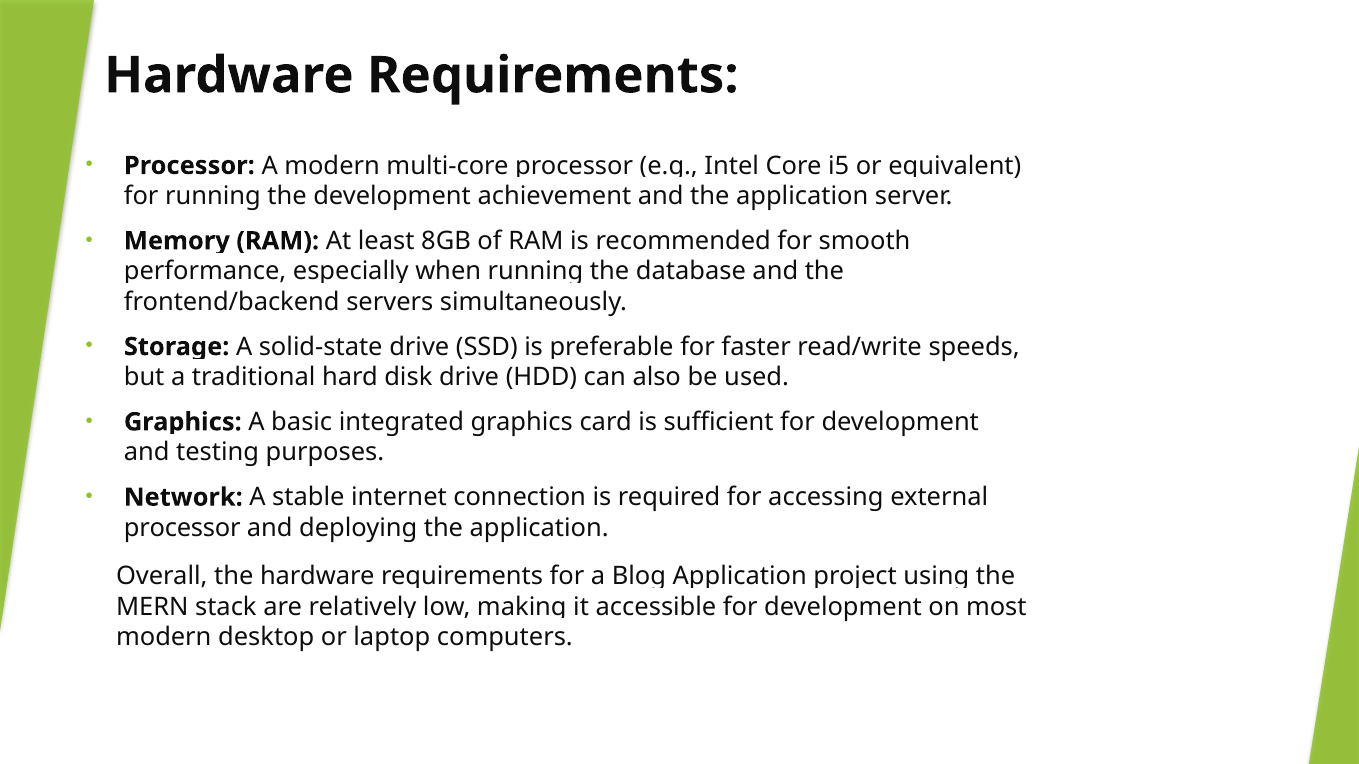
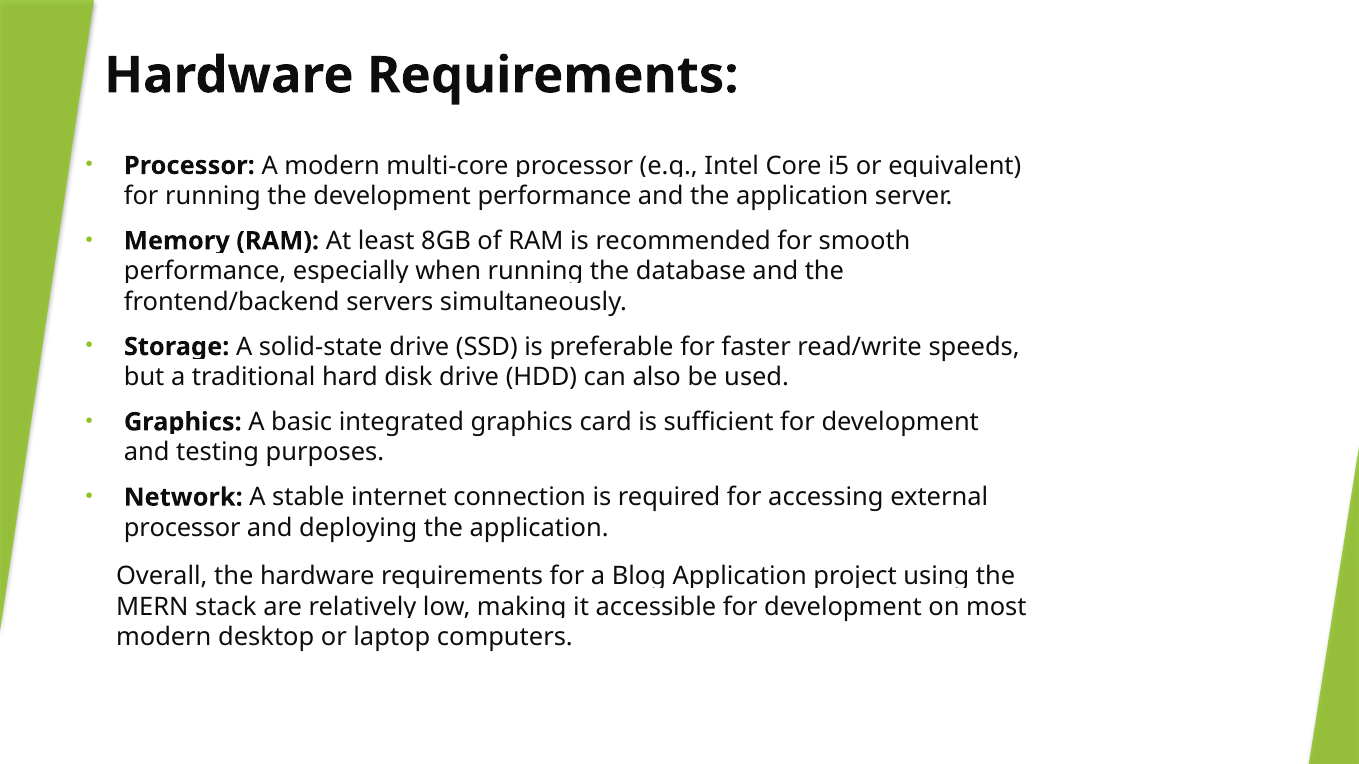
development achievement: achievement -> performance
